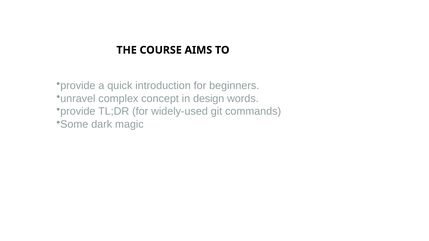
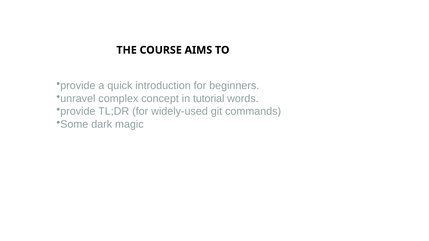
design: design -> tutorial
